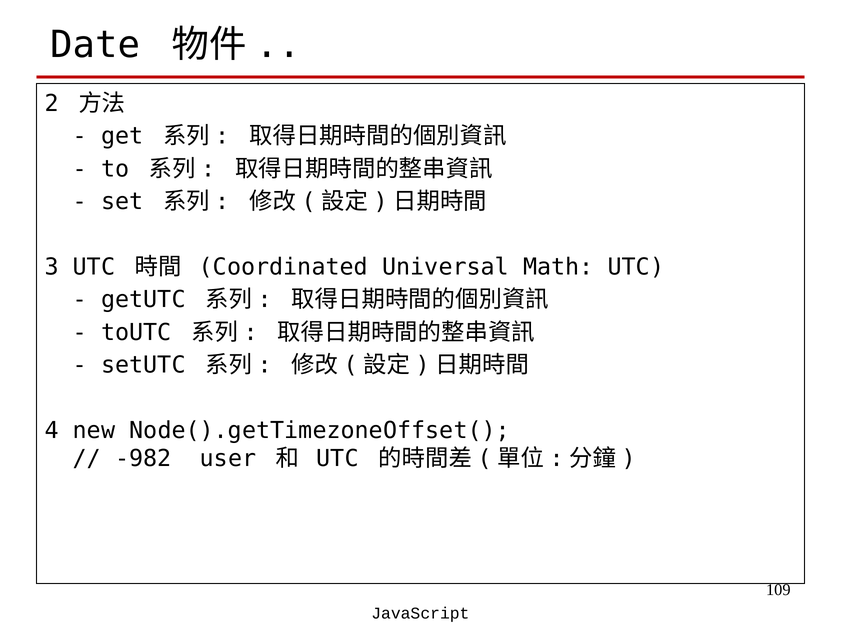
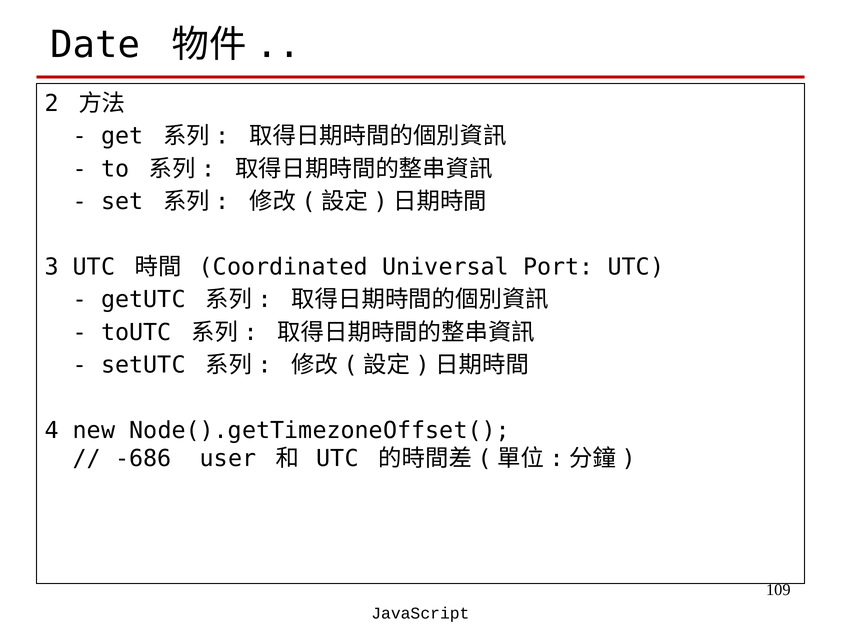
Math: Math -> Port
-982: -982 -> -686
